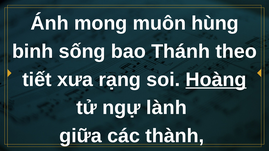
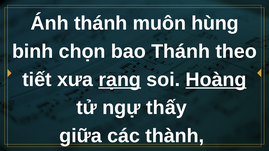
Ánh mong: mong -> thánh
sống: sống -> chọn
rạng underline: none -> present
lành: lành -> thấy
